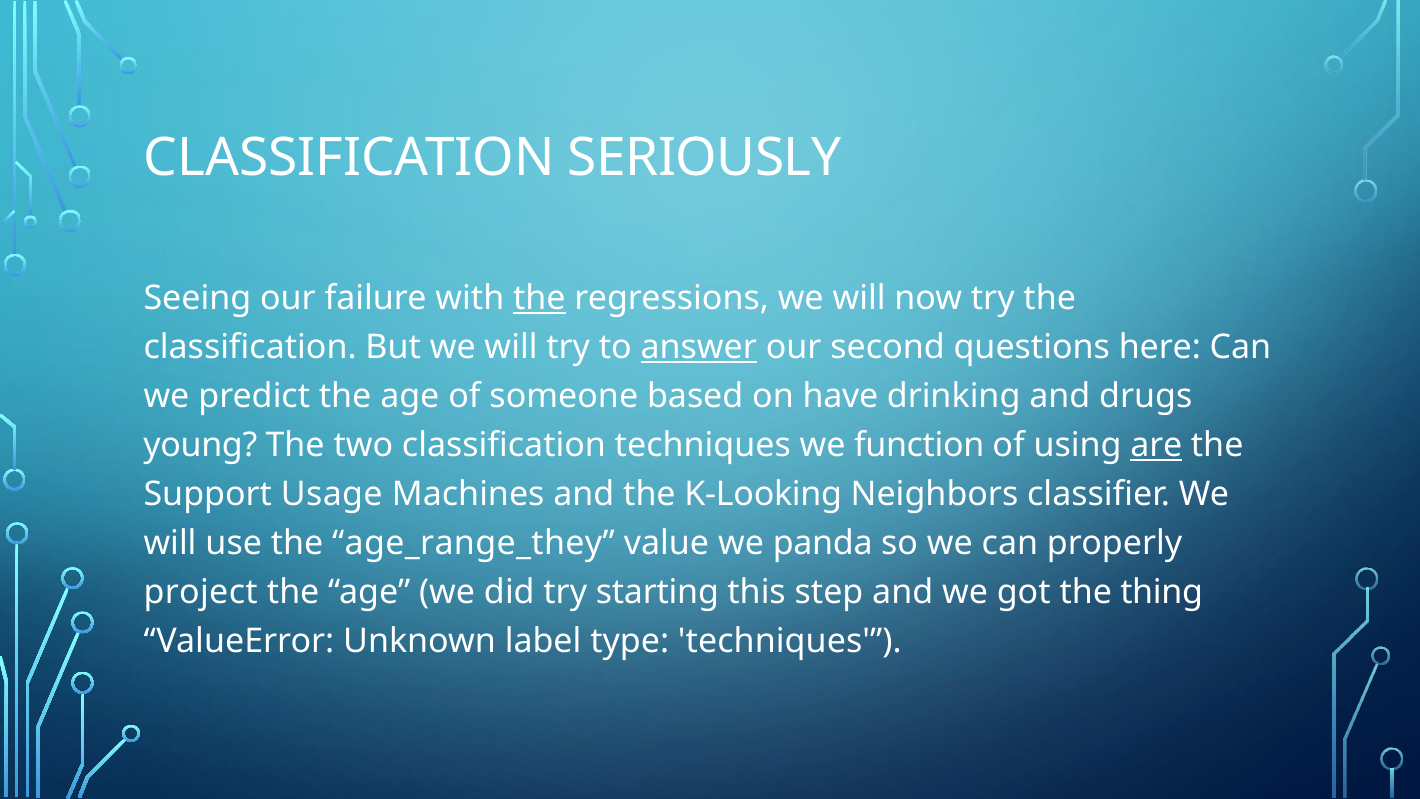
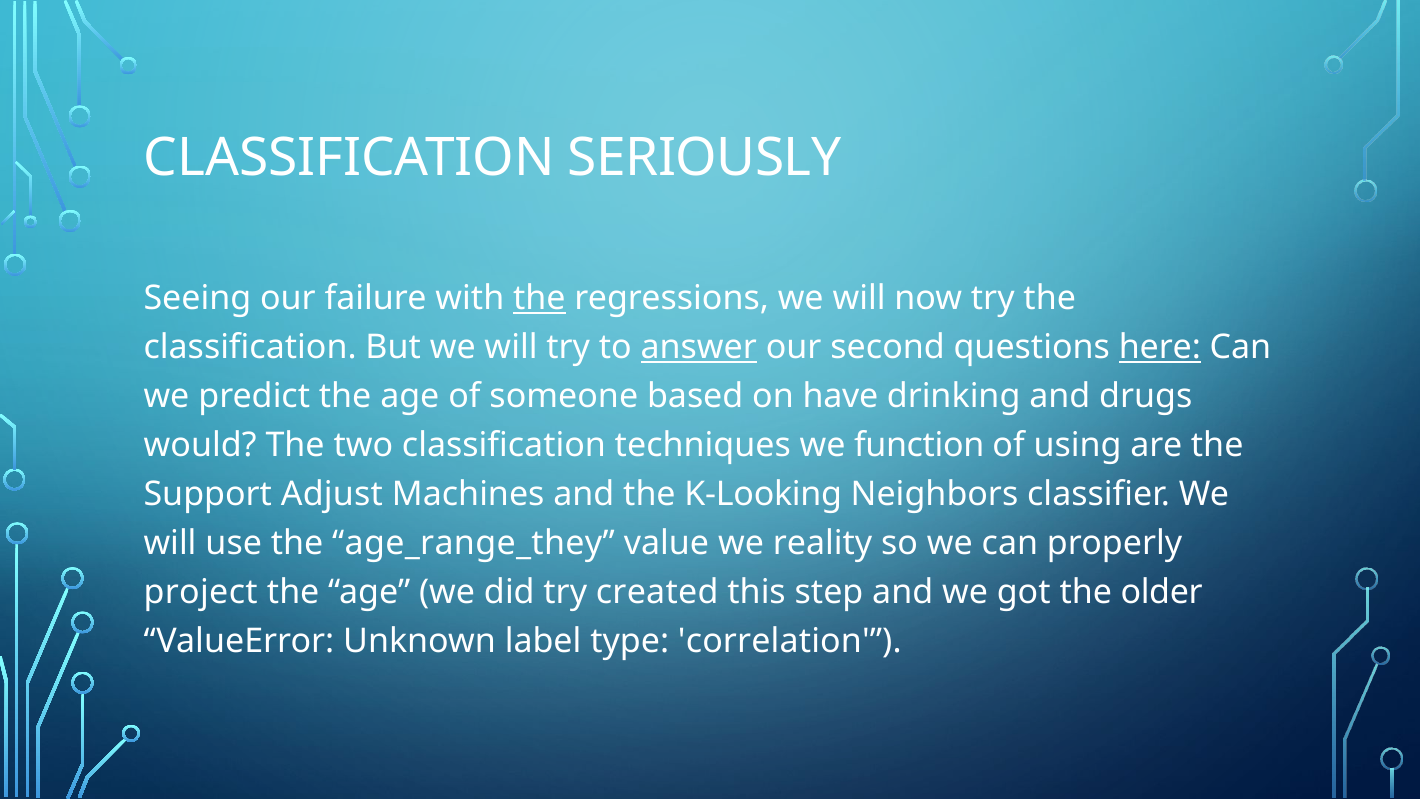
here underline: none -> present
young: young -> would
are underline: present -> none
Usage: Usage -> Adjust
panda: panda -> reality
starting: starting -> created
thing: thing -> older
type techniques: techniques -> correlation
